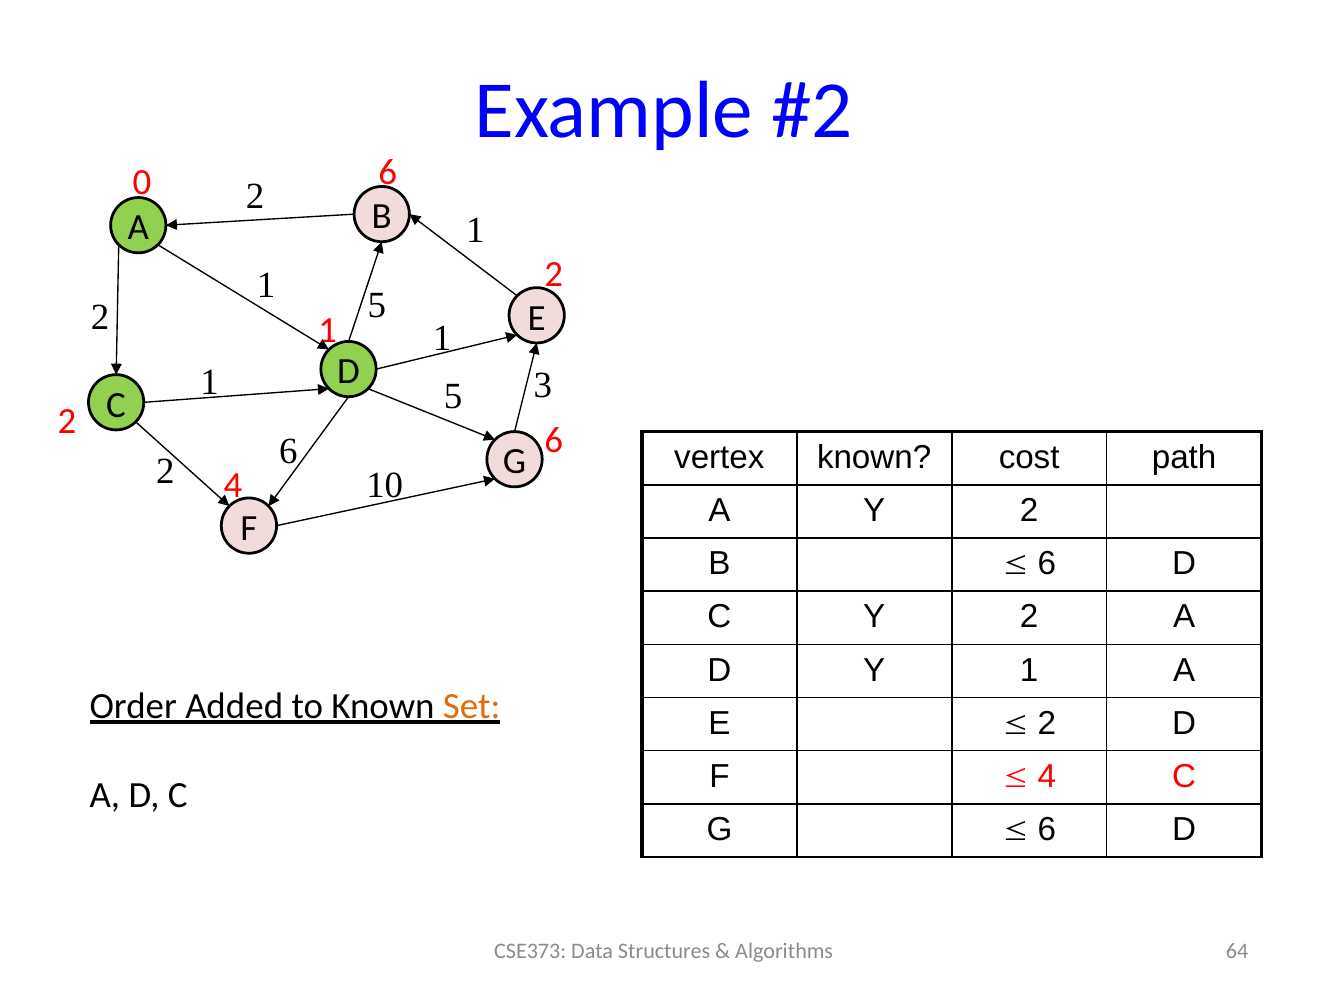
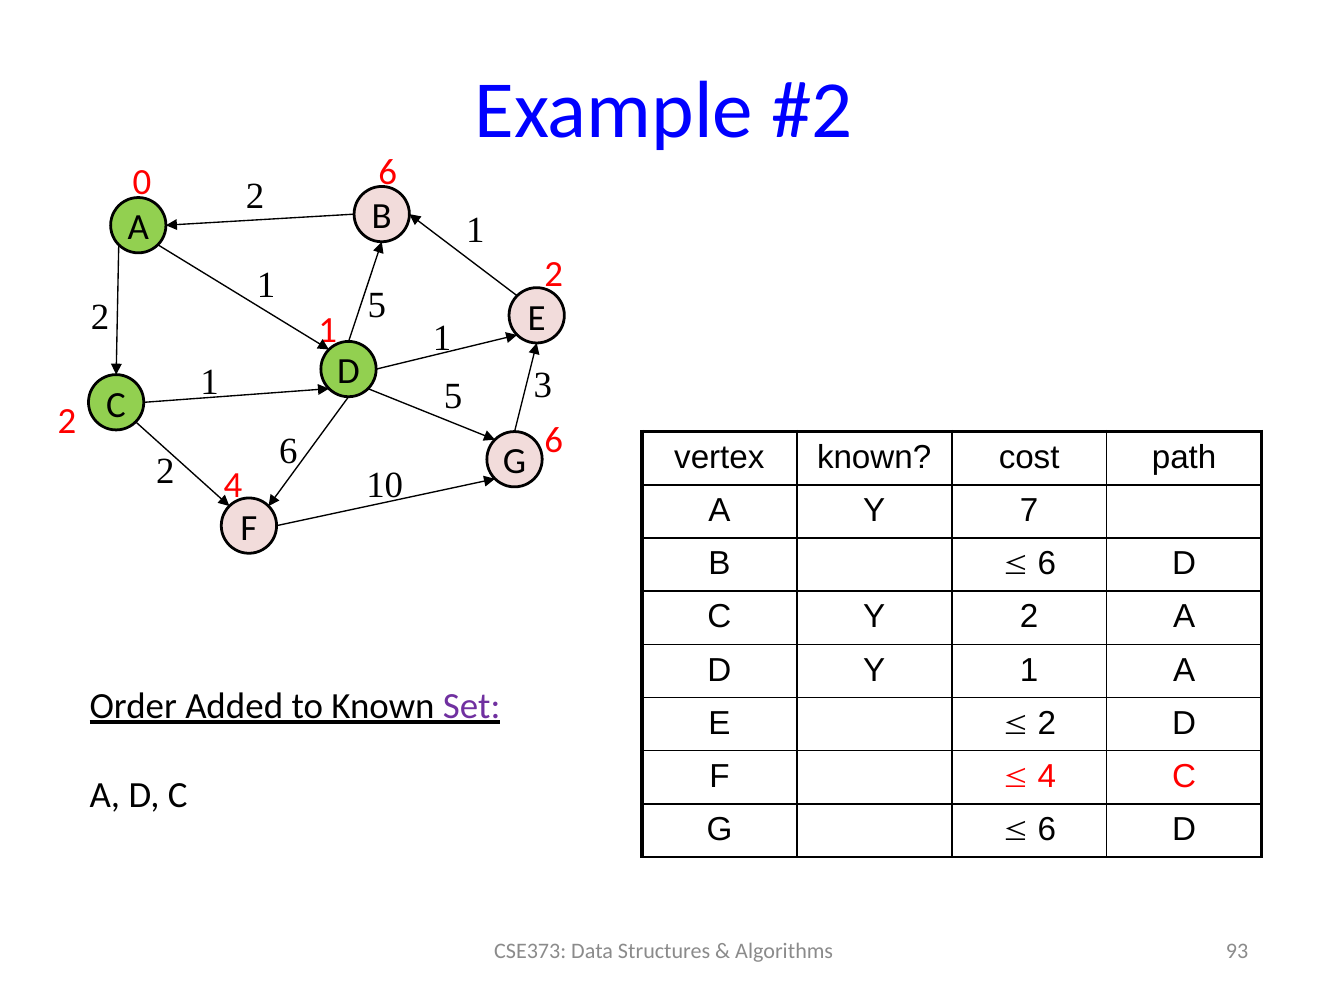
A Y 2: 2 -> 7
Set colour: orange -> purple
64: 64 -> 93
